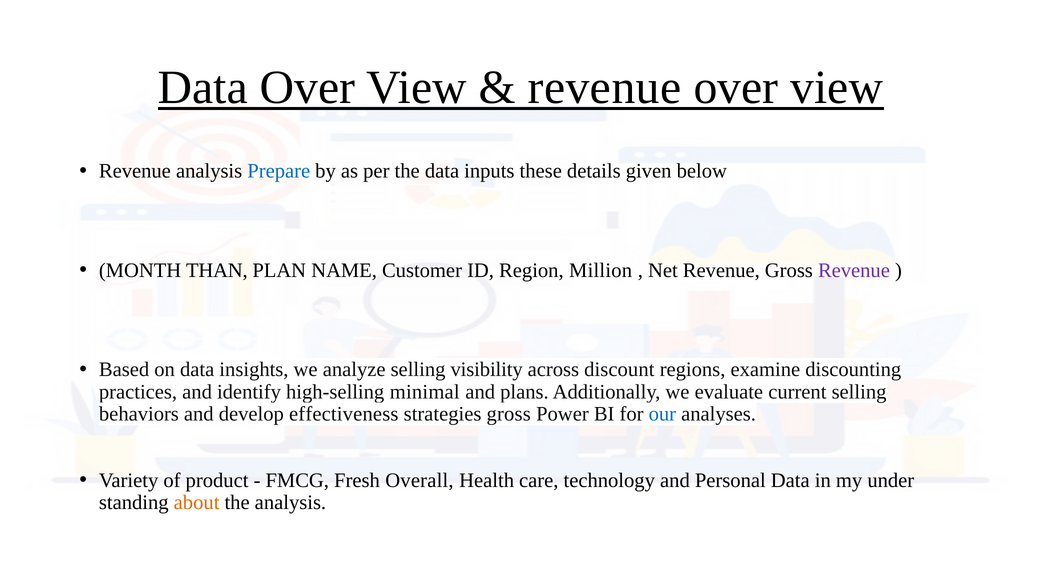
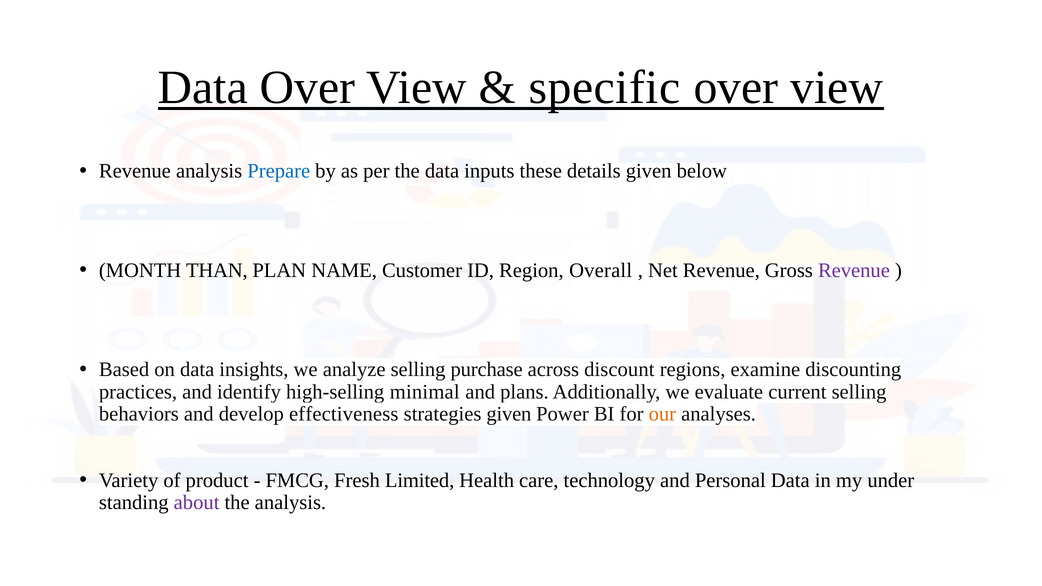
revenue at (605, 88): revenue -> specific
Million: Million -> Overall
visibility: visibility -> purchase
strategies gross: gross -> given
our colour: blue -> orange
Overall: Overall -> Limited
about colour: orange -> purple
